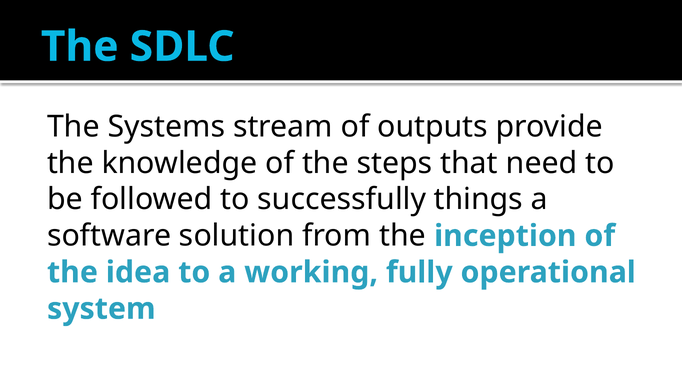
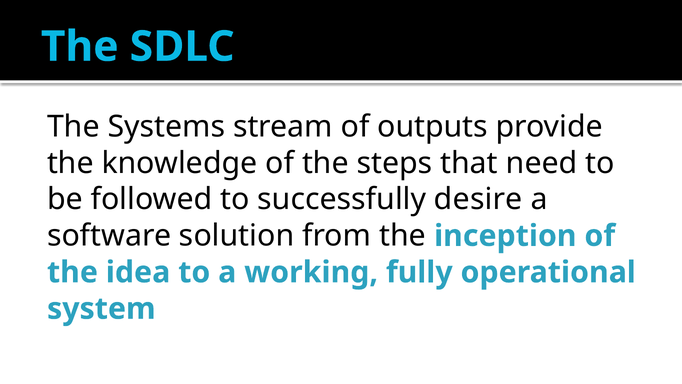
things: things -> desire
